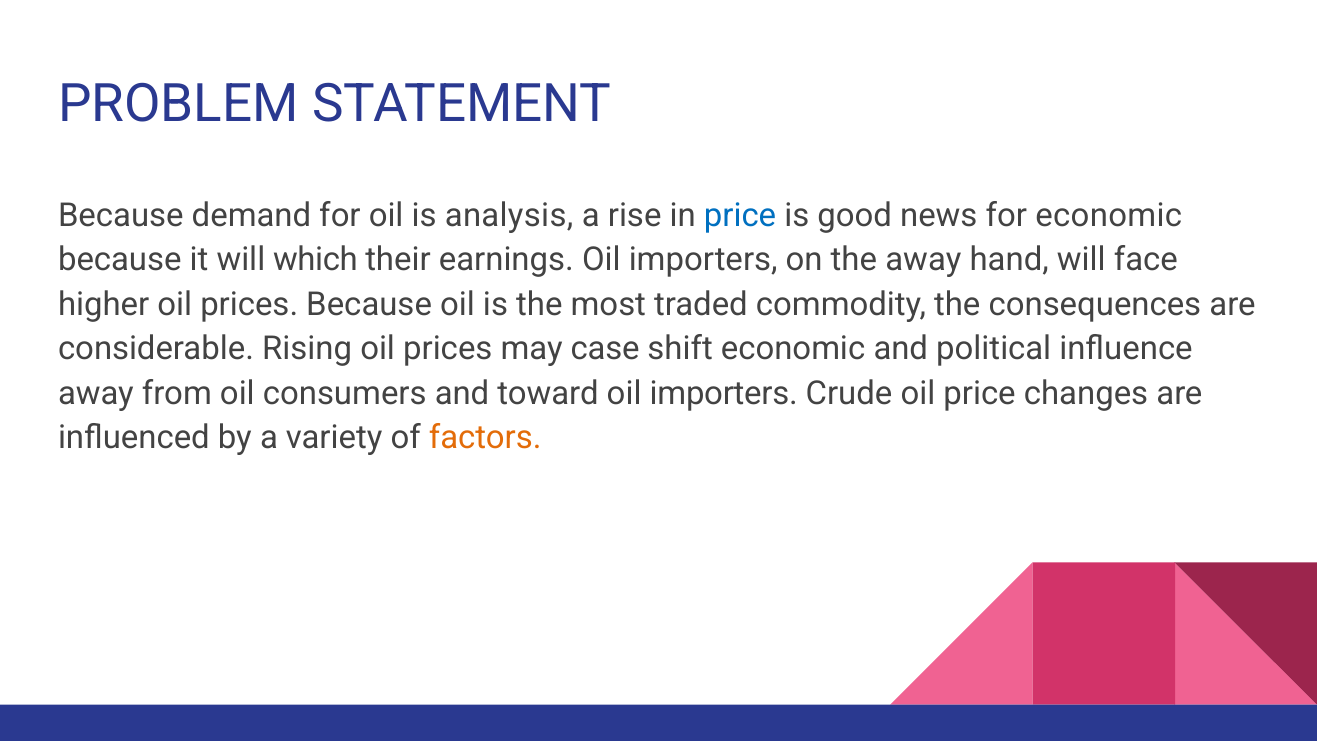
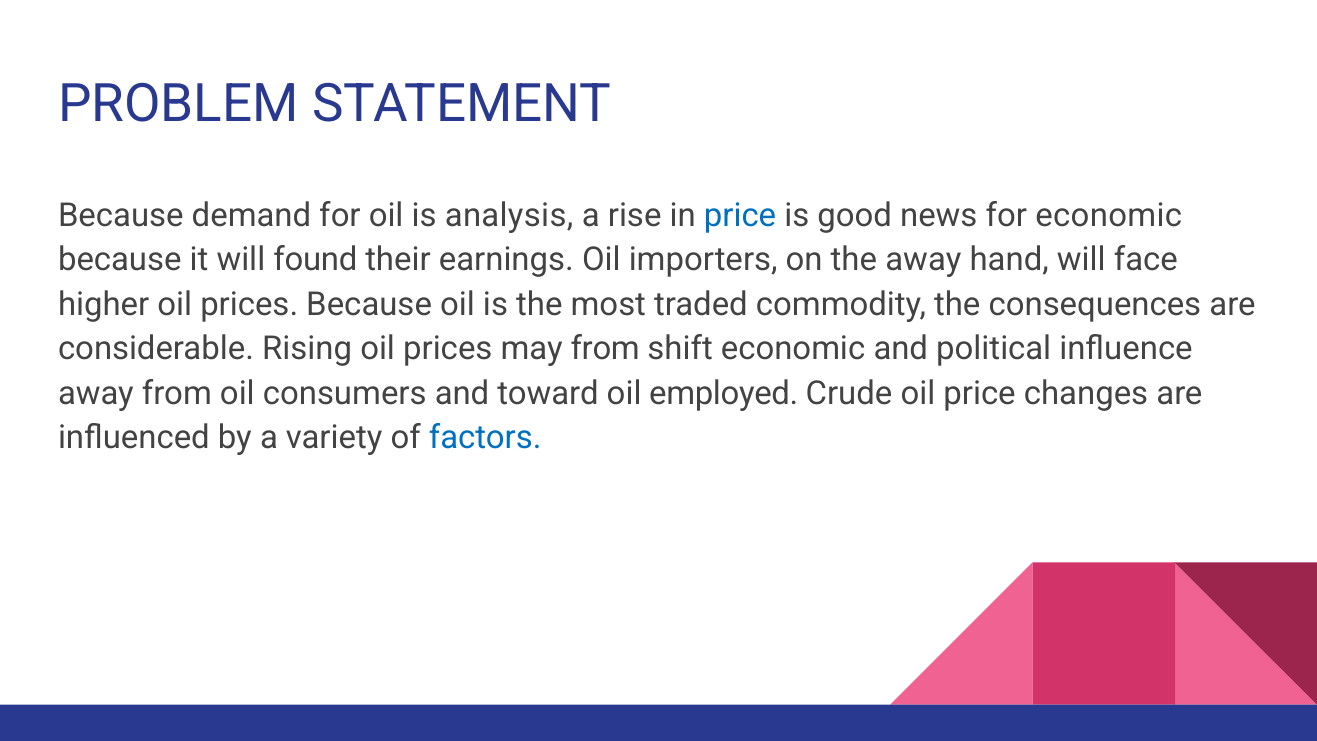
which: which -> found
may case: case -> from
toward oil importers: importers -> employed
factors colour: orange -> blue
